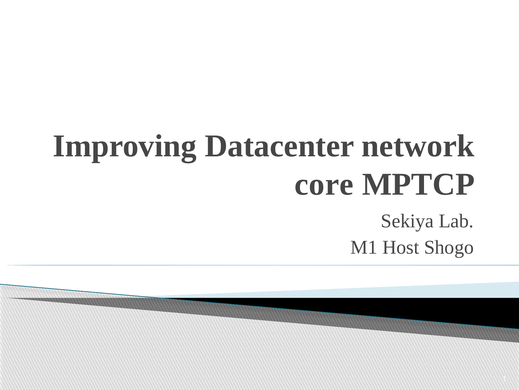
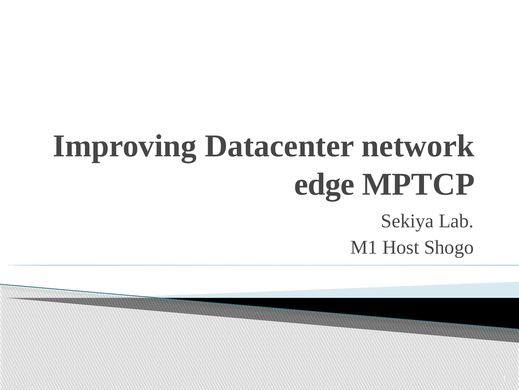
core: core -> edge
